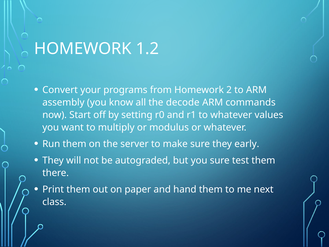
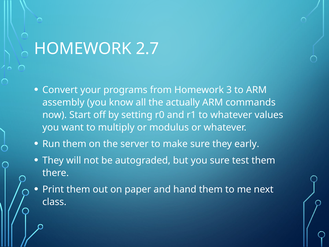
1.2: 1.2 -> 2.7
2: 2 -> 3
decode: decode -> actually
